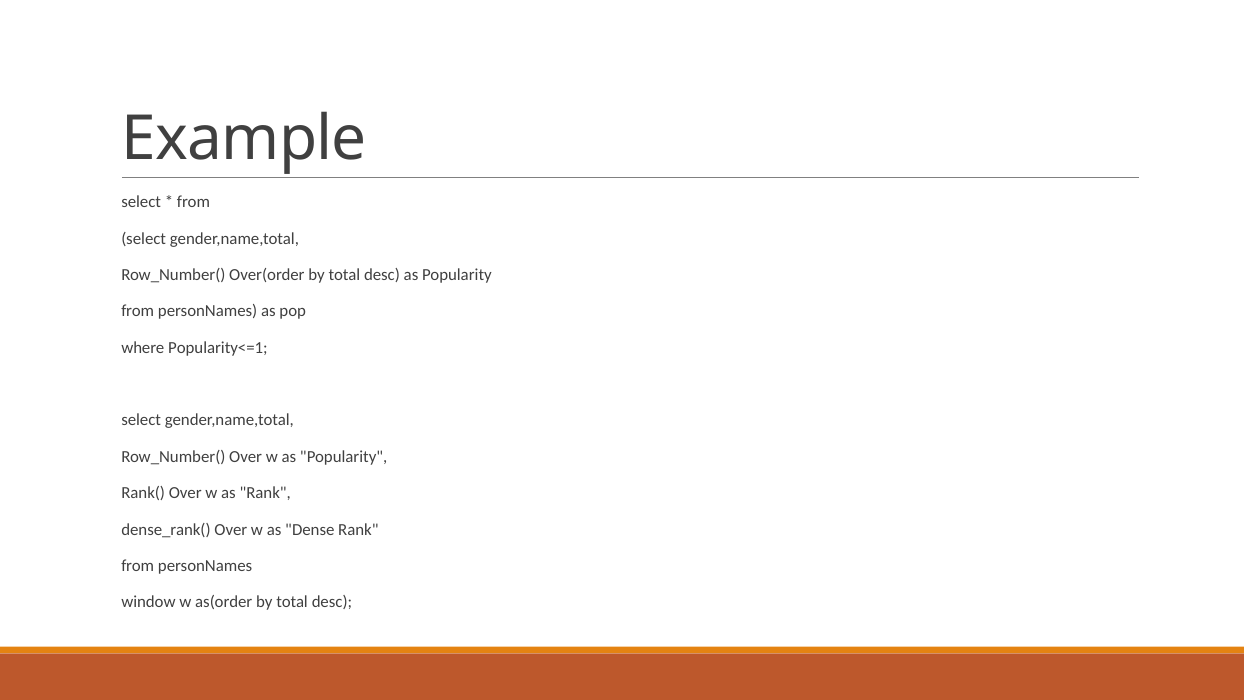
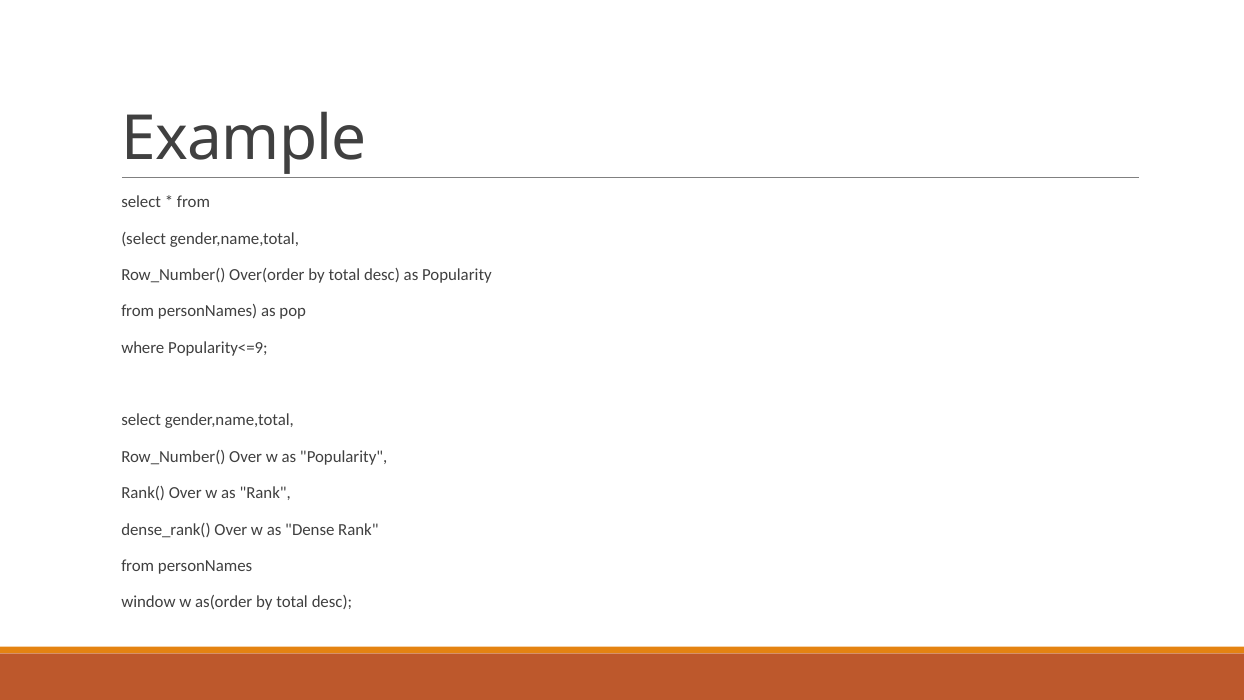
Popularity<=1: Popularity<=1 -> Popularity<=9
